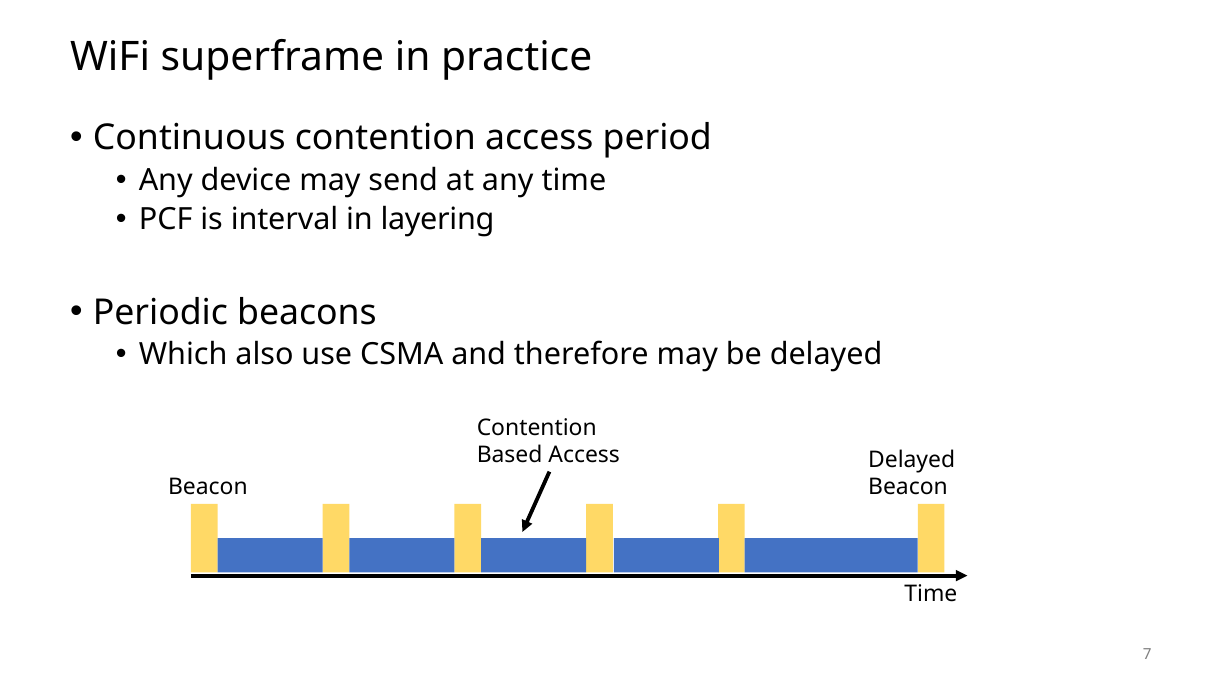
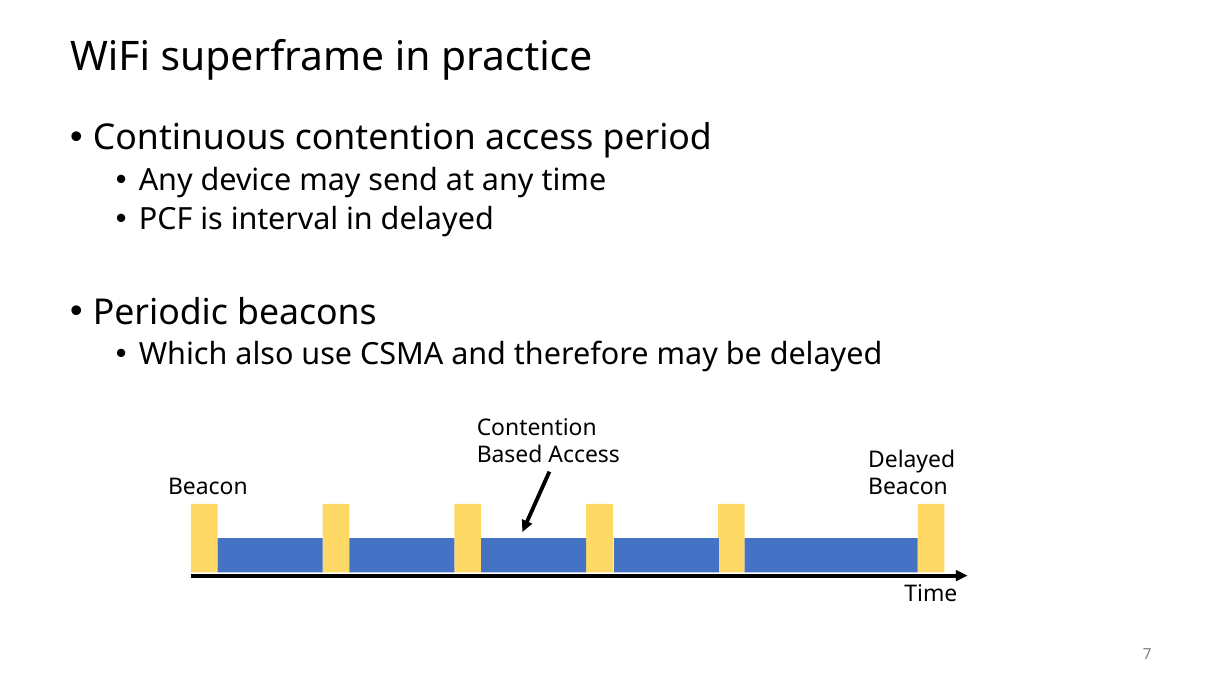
in layering: layering -> delayed
